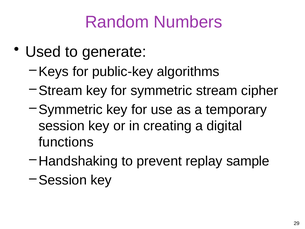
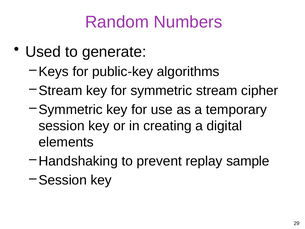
functions: functions -> elements
